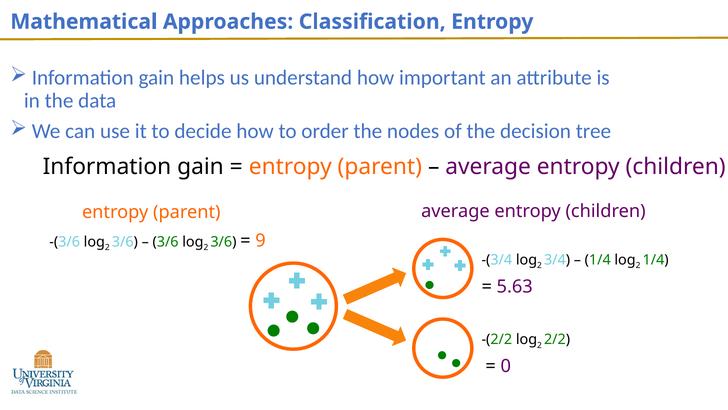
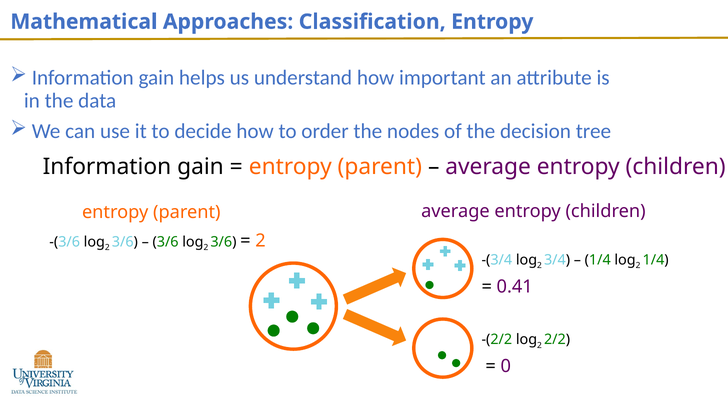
9 at (261, 240): 9 -> 2
5.63: 5.63 -> 0.41
